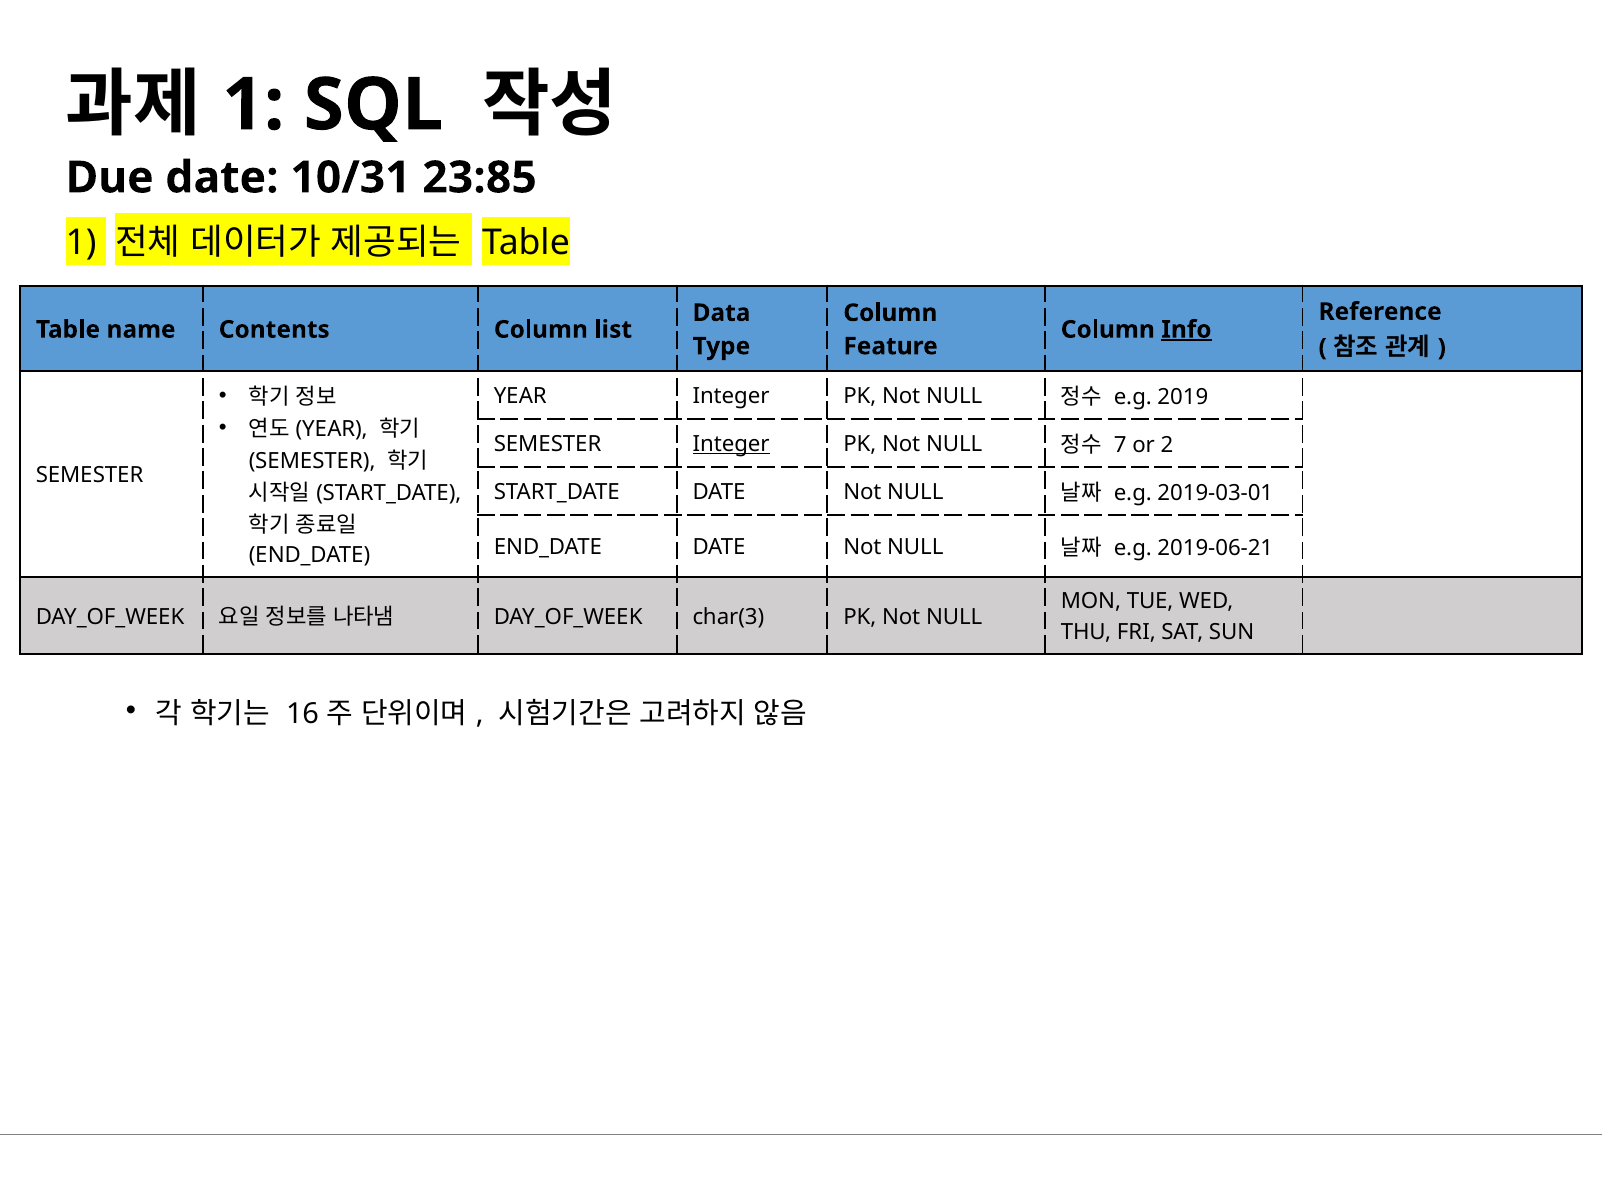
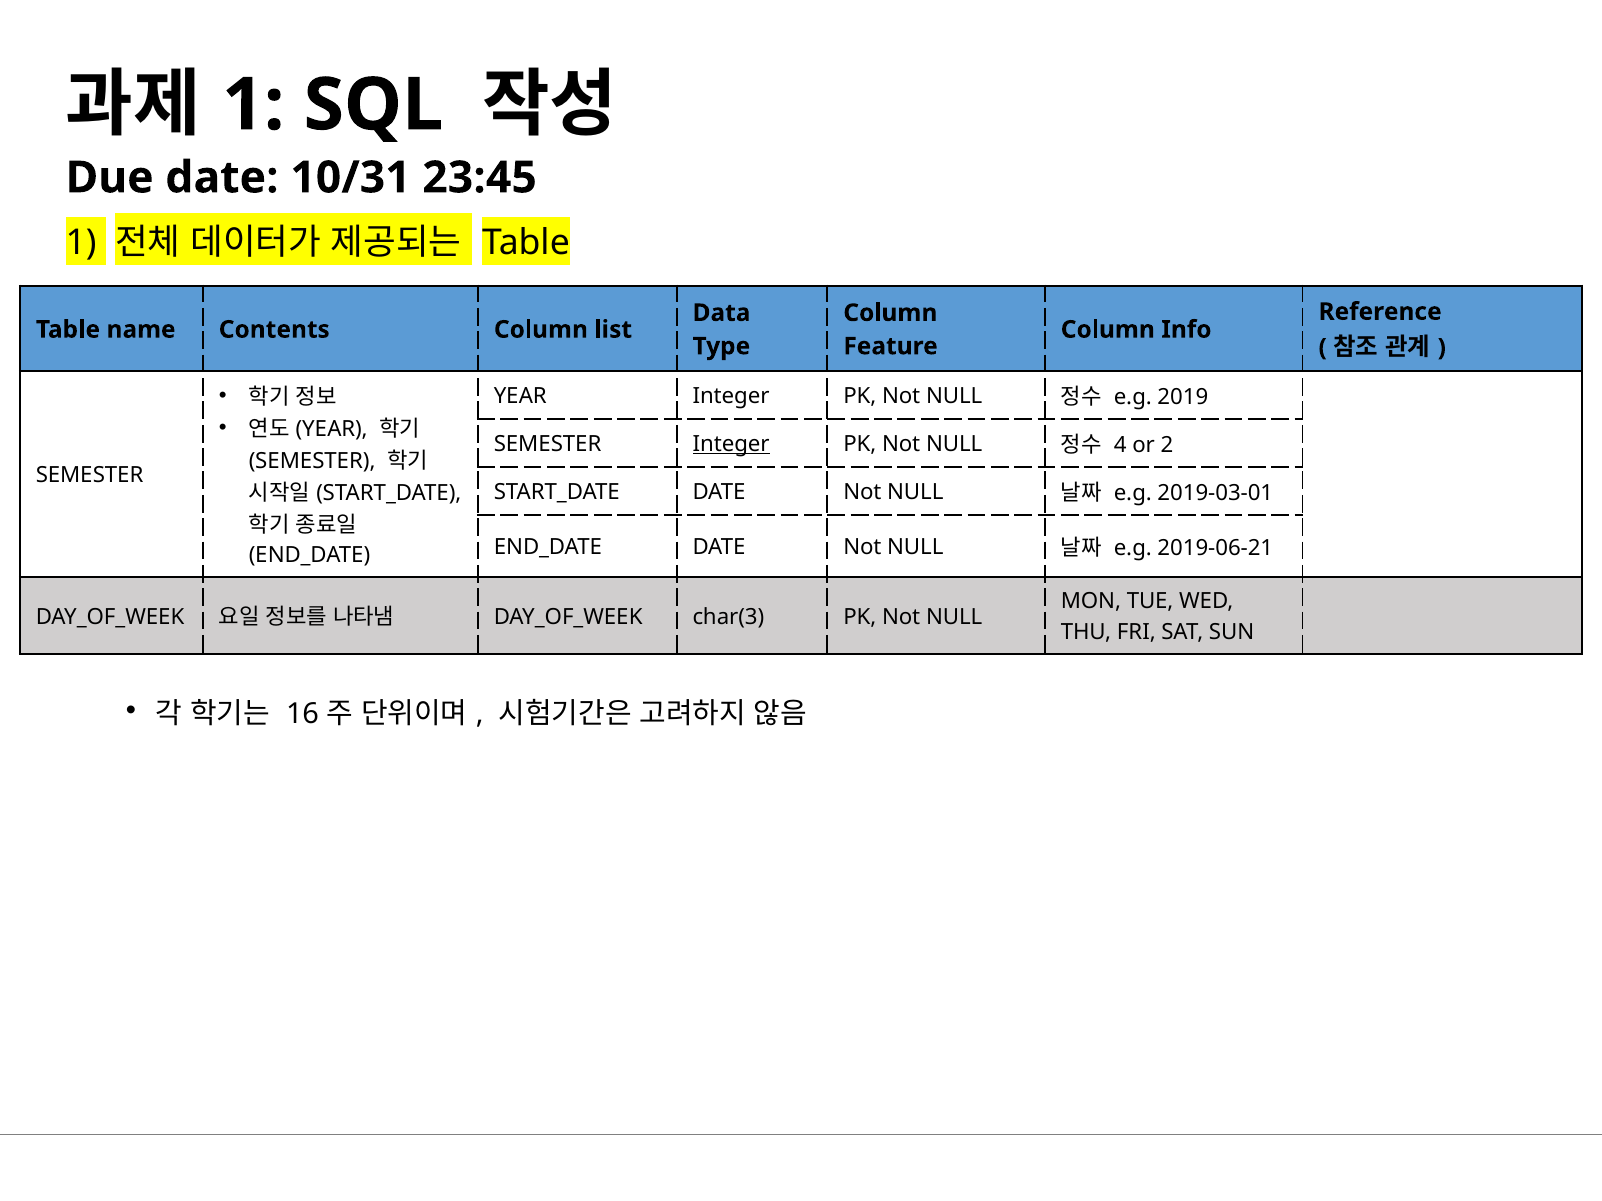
23:85: 23:85 -> 23:45
Info underline: present -> none
7: 7 -> 4
